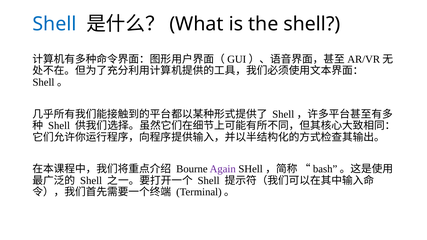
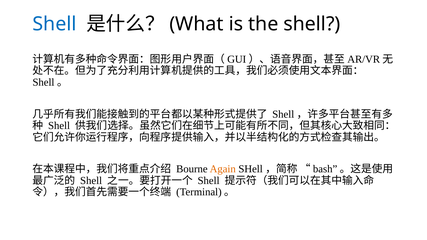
Again colour: purple -> orange
